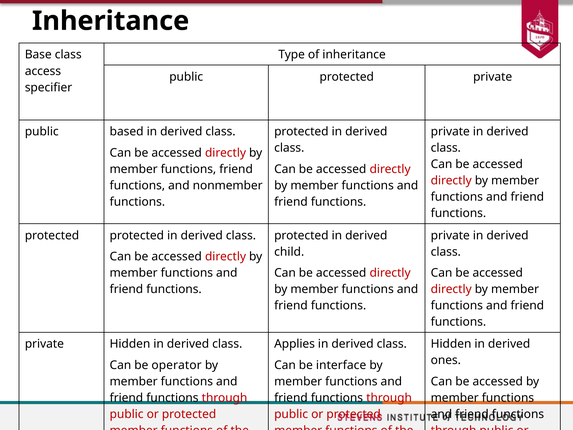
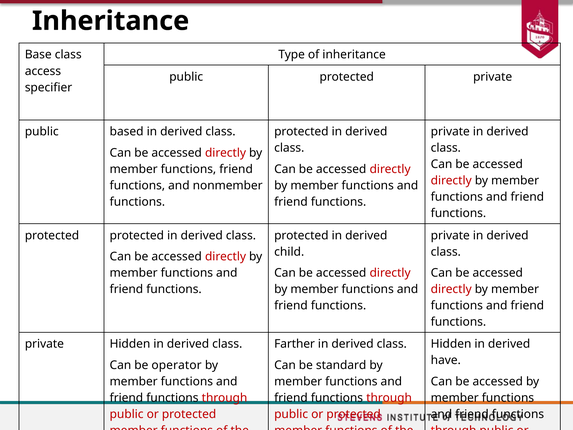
Applies: Applies -> Farther
ones: ones -> have
interface: interface -> standard
